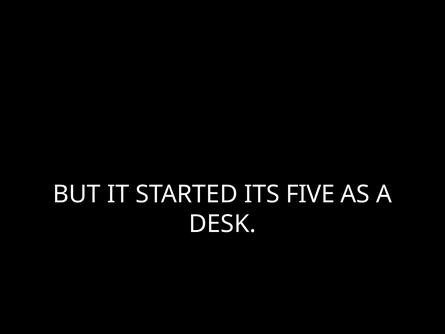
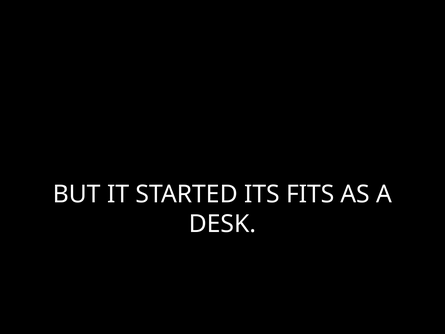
FIVE: FIVE -> FITS
